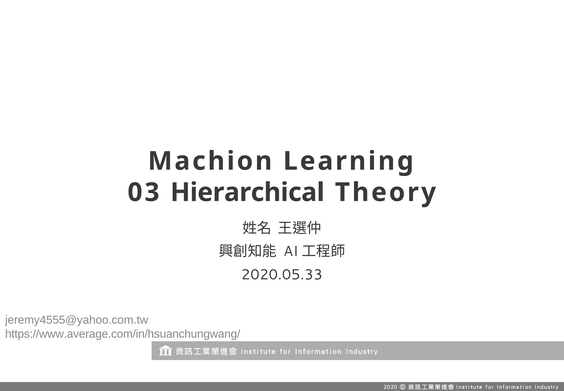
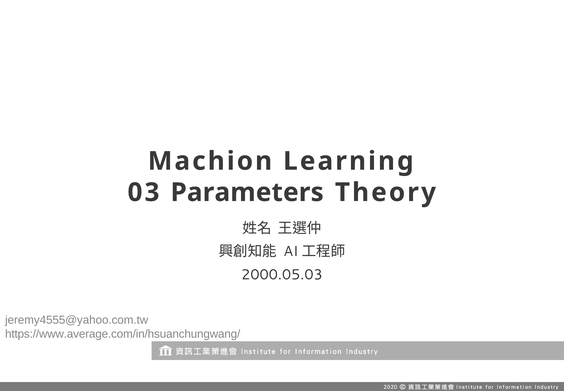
Hierarchical: Hierarchical -> Parameters
2020.05.33: 2020.05.33 -> 2000.05.03
